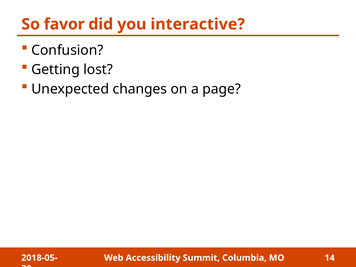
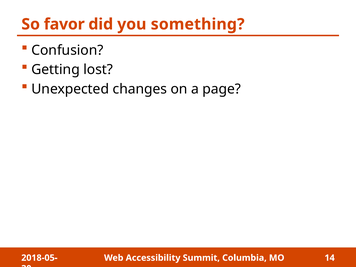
interactive: interactive -> something
